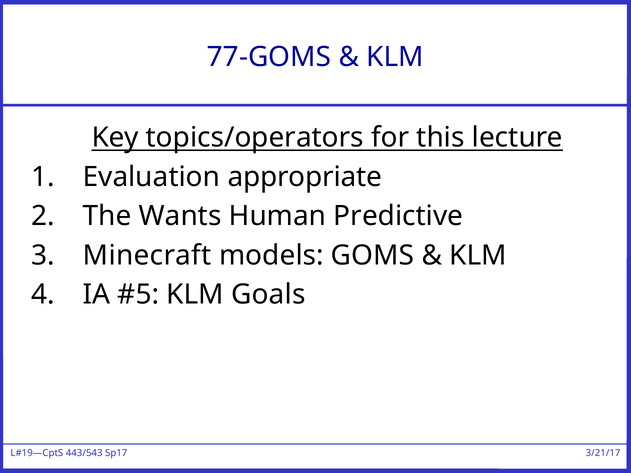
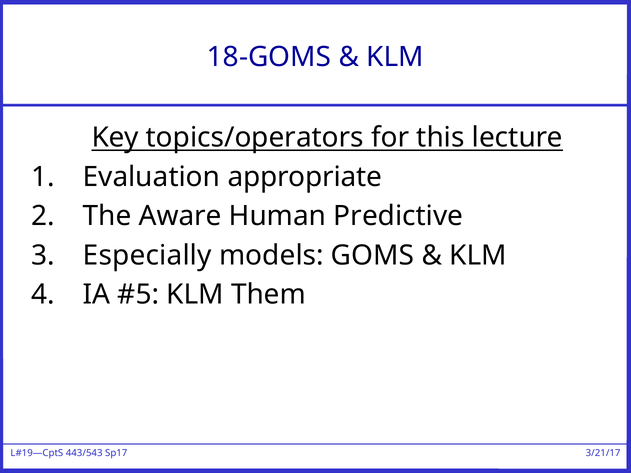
77-GOMS: 77-GOMS -> 18-GOMS
Wants: Wants -> Aware
Minecraft: Minecraft -> Especially
Goals: Goals -> Them
